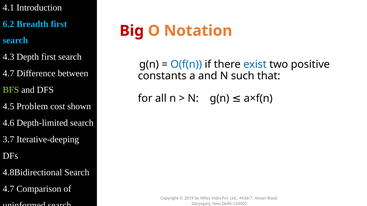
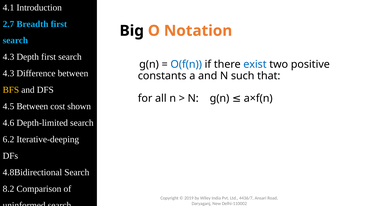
6.2: 6.2 -> 2.7
Big colour: red -> black
4.7 at (8, 74): 4.7 -> 4.3
BFS colour: light green -> yellow
4.5 Problem: Problem -> Between
3.7: 3.7 -> 6.2
4.7 at (8, 189): 4.7 -> 8.2
